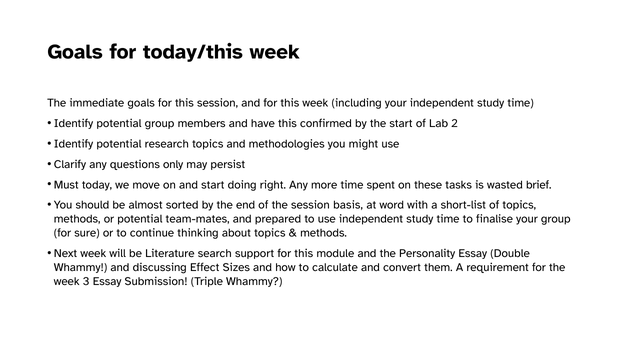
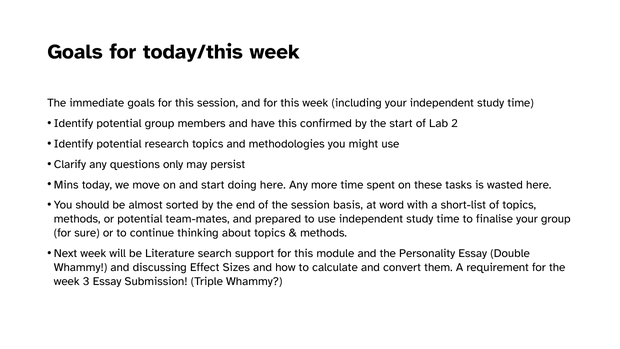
Must: Must -> Mins
doing right: right -> here
wasted brief: brief -> here
